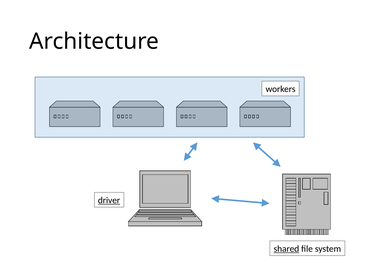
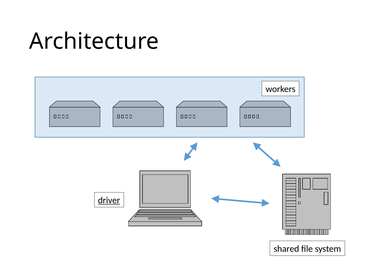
shared underline: present -> none
